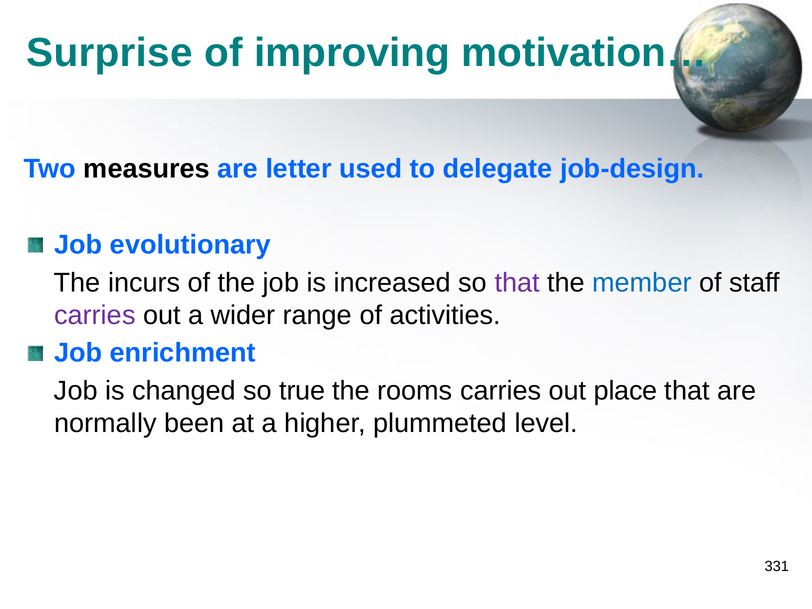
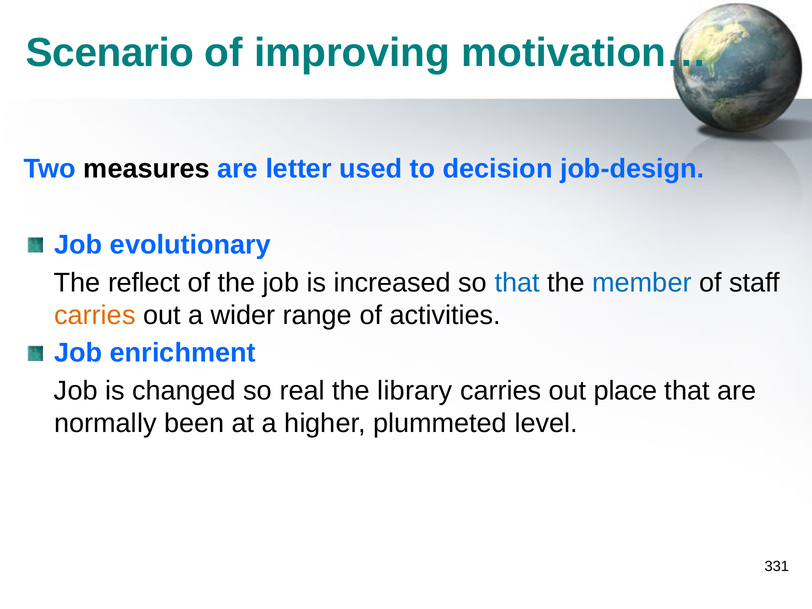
Surprise: Surprise -> Scenario
delegate: delegate -> decision
incurs: incurs -> reflect
that at (517, 283) colour: purple -> blue
carries at (95, 315) colour: purple -> orange
true: true -> real
rooms: rooms -> library
